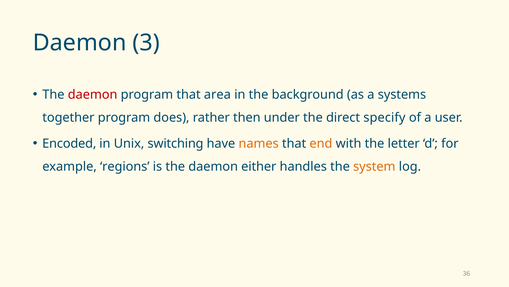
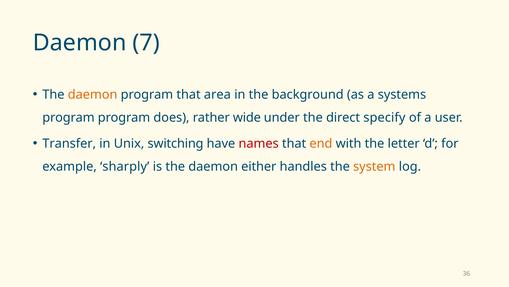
3: 3 -> 7
daemon at (93, 94) colour: red -> orange
together at (68, 117): together -> program
then: then -> wide
Encoded: Encoded -> Transfer
names colour: orange -> red
regions: regions -> sharply
